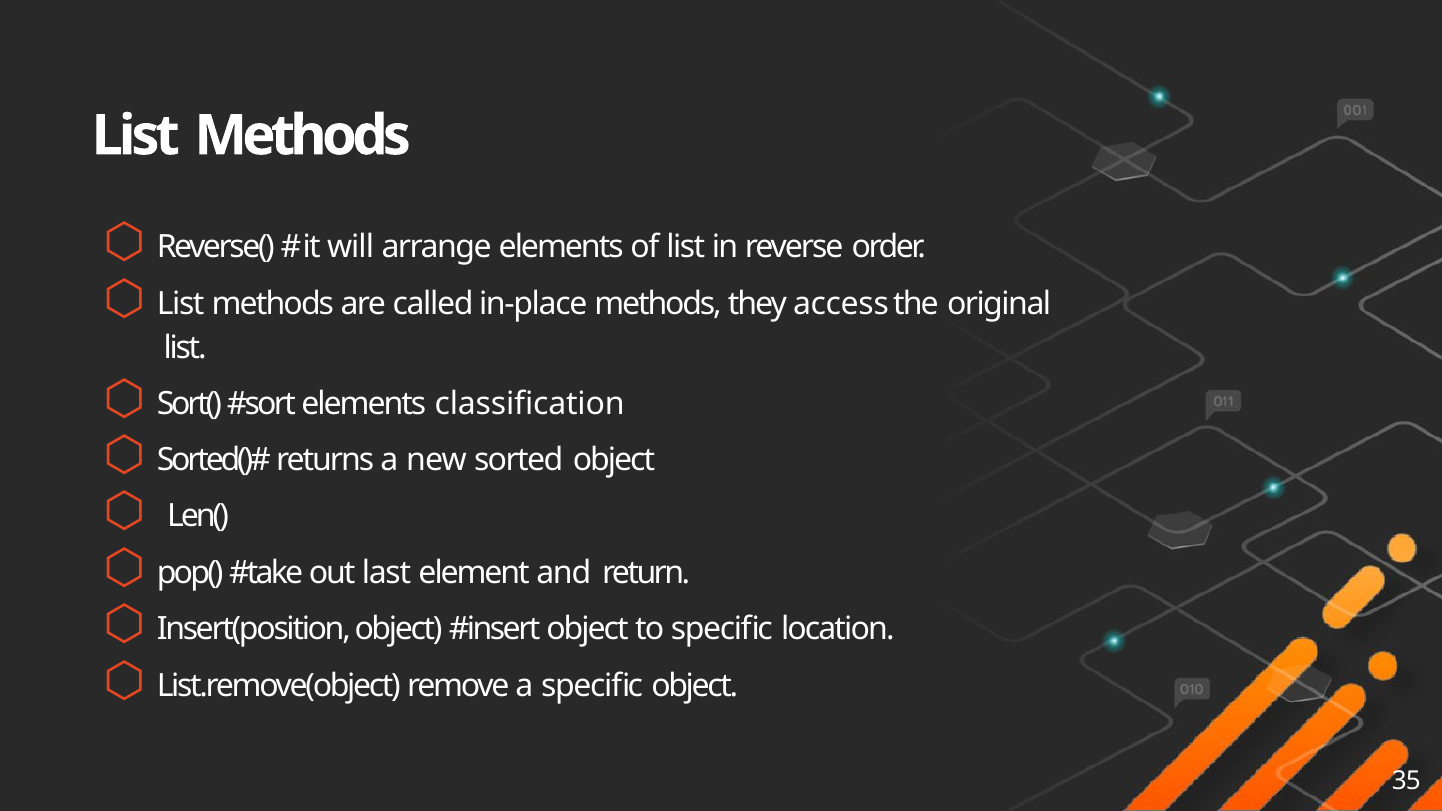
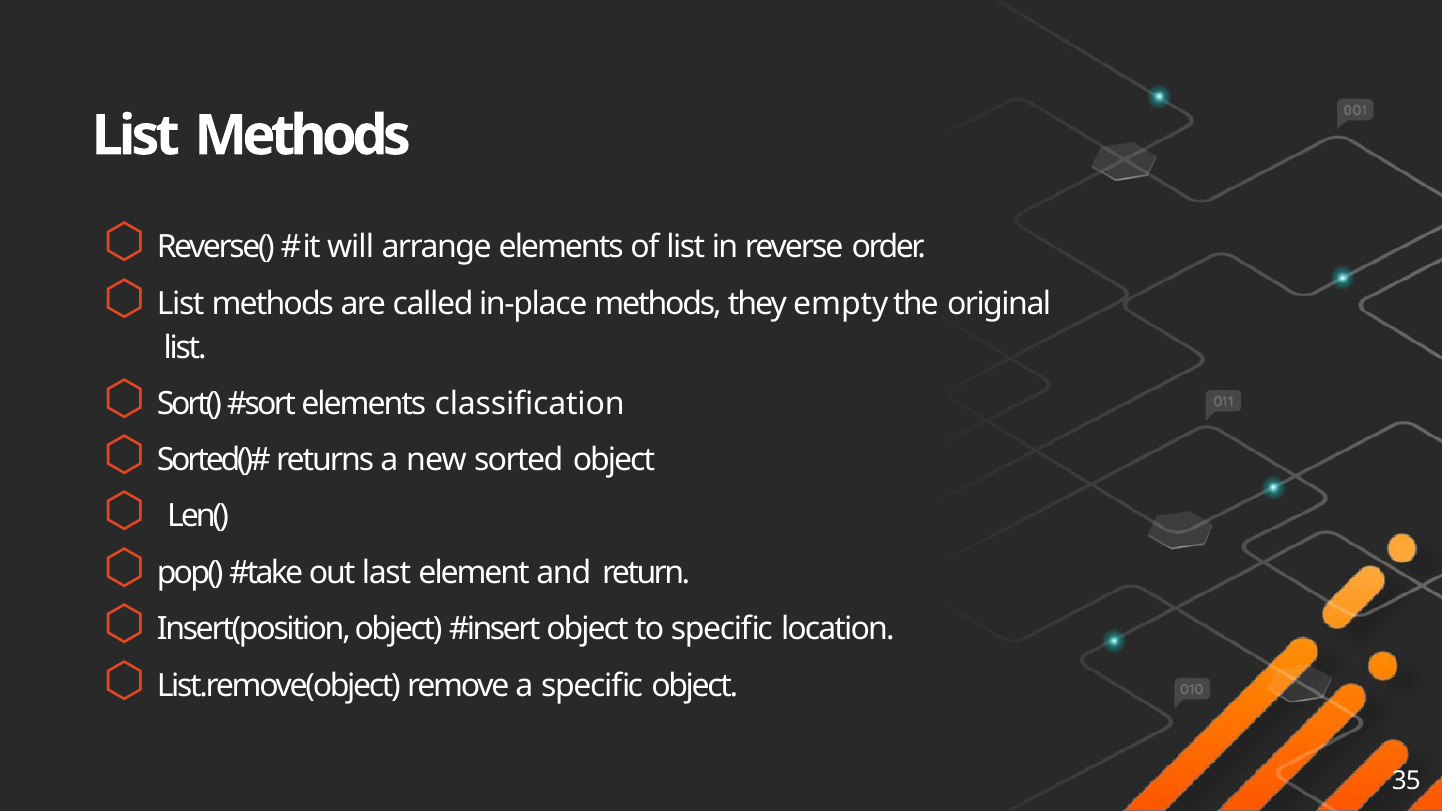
access: access -> empty
